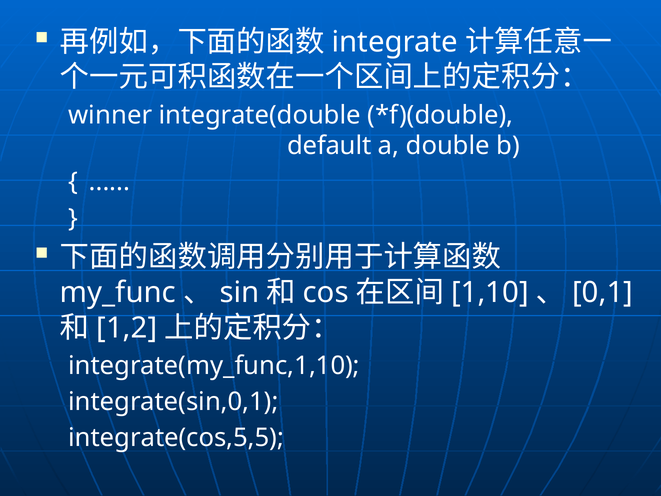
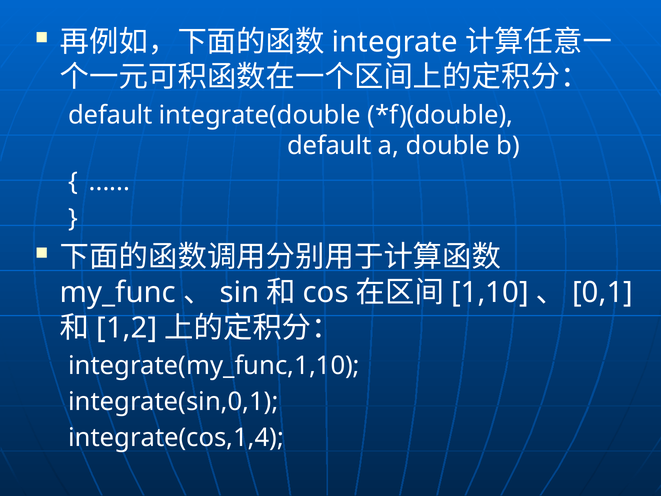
winner at (110, 115): winner -> default
integrate(cos,5,5: integrate(cos,5,5 -> integrate(cos,1,4
